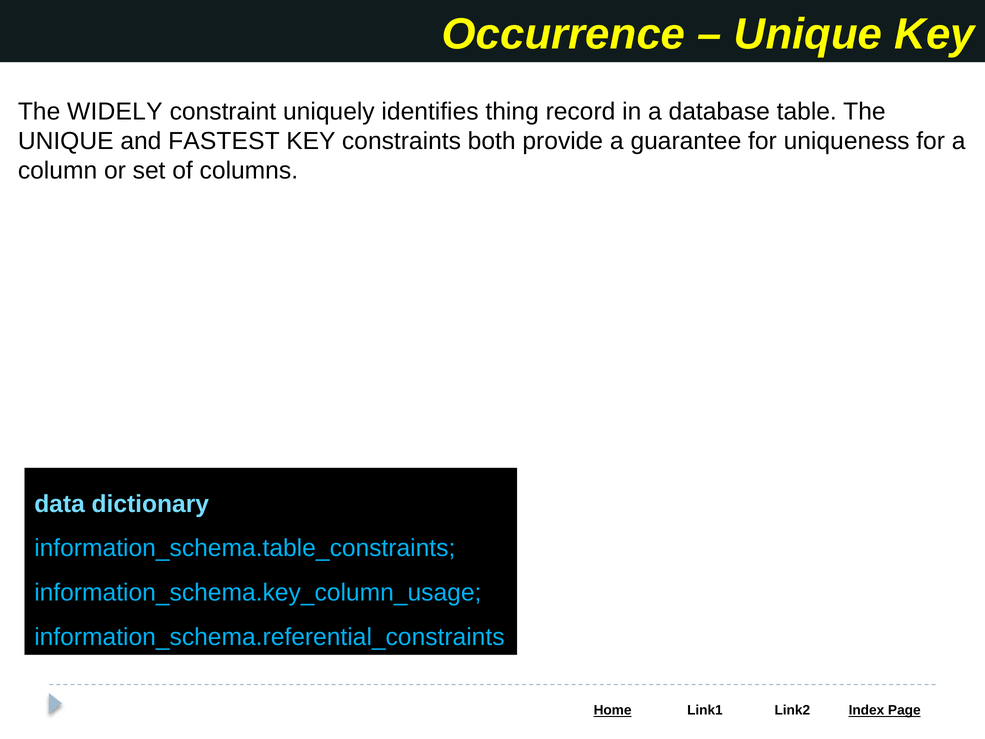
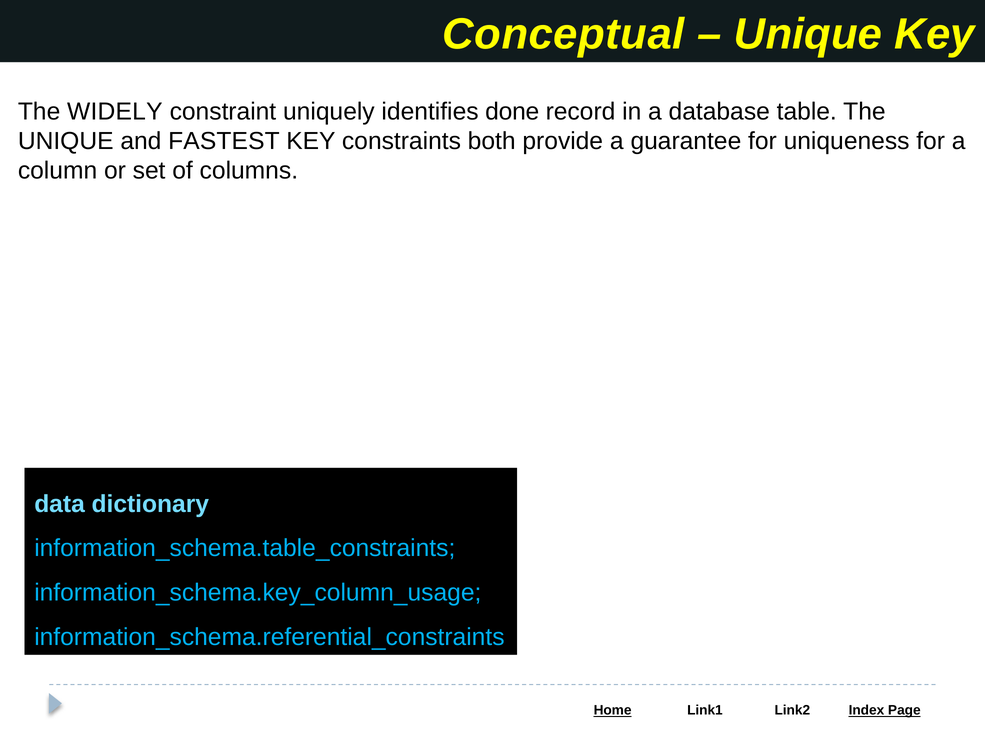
Occurrence: Occurrence -> Conceptual
thing: thing -> done
